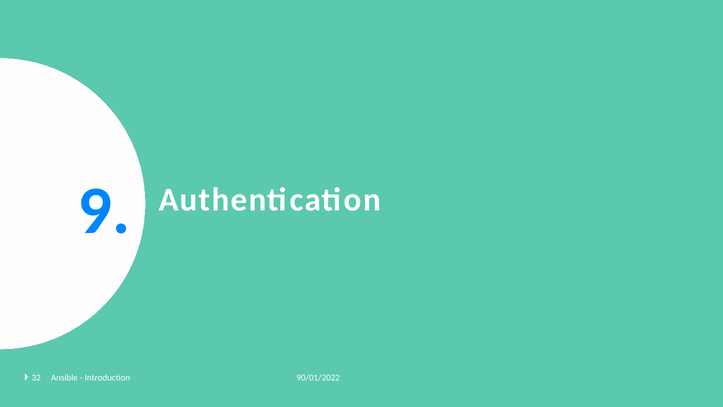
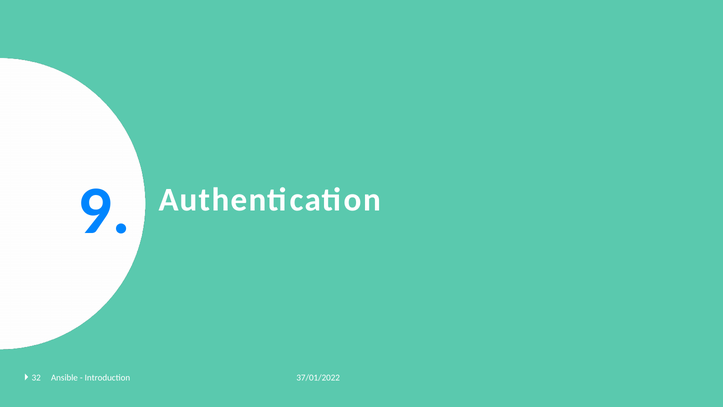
90/01/2022: 90/01/2022 -> 37/01/2022
